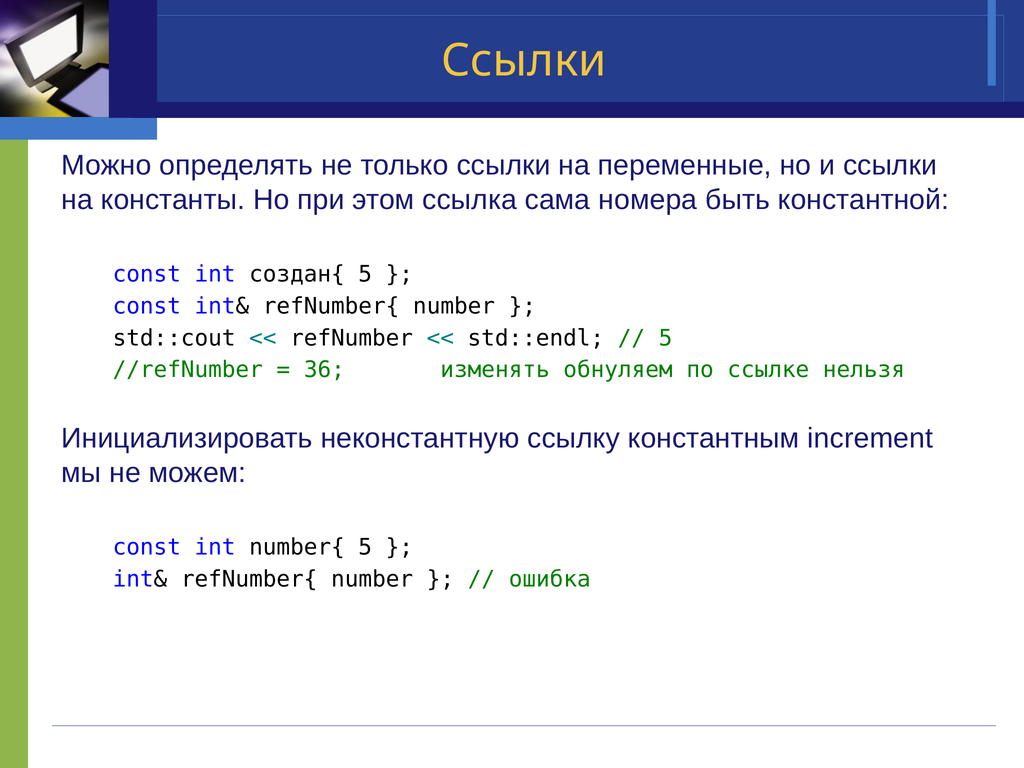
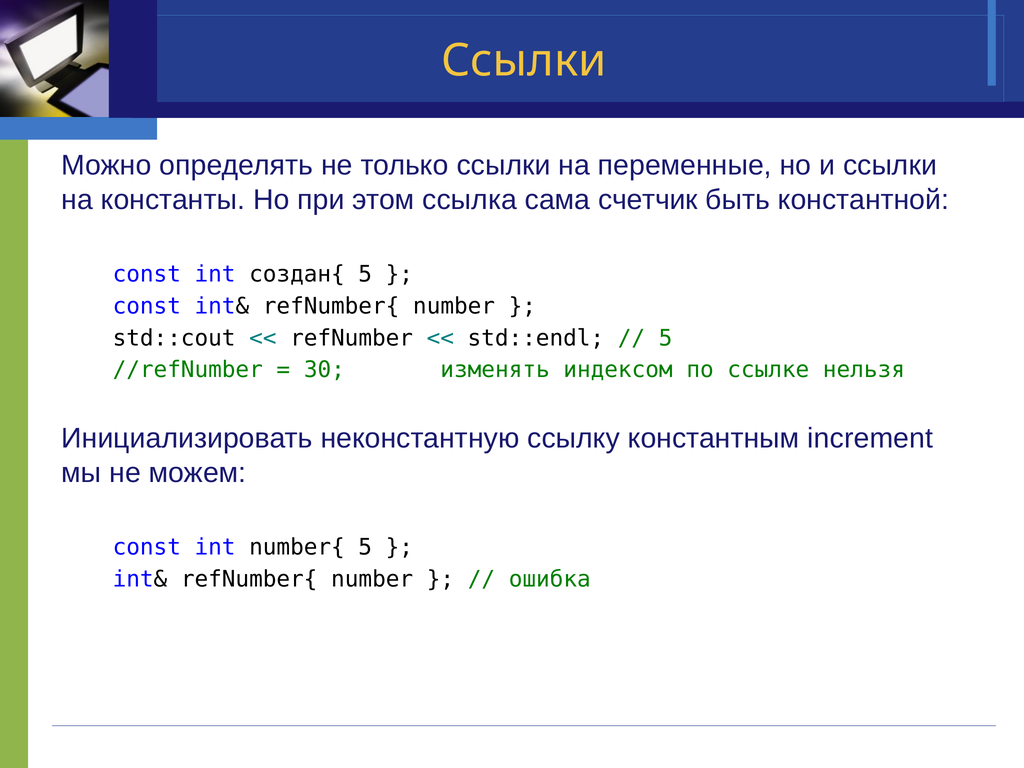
номера: номера -> счетчик
36: 36 -> 30
обнуляем: обнуляем -> индексом
